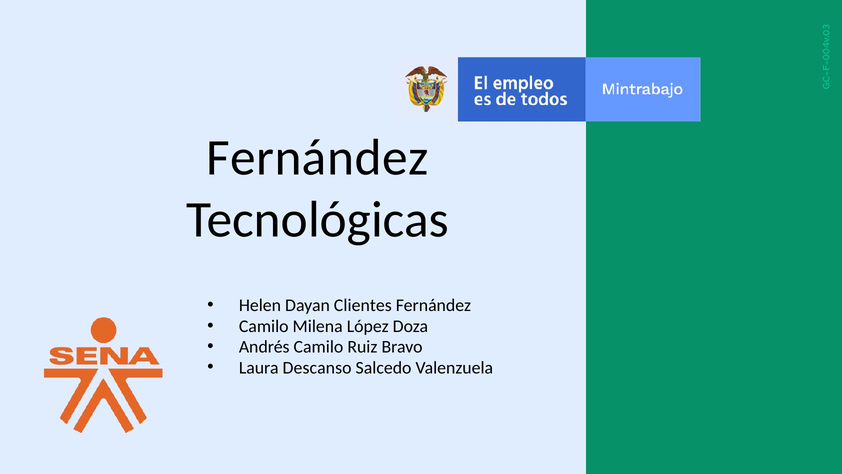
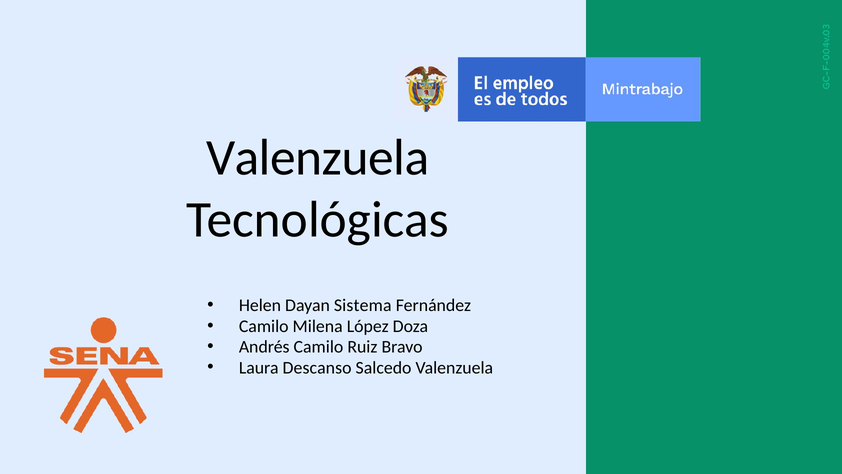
Fernández at (317, 158): Fernández -> Valenzuela
Clientes: Clientes -> Sistema
